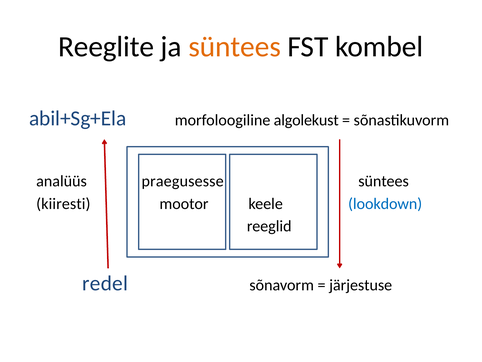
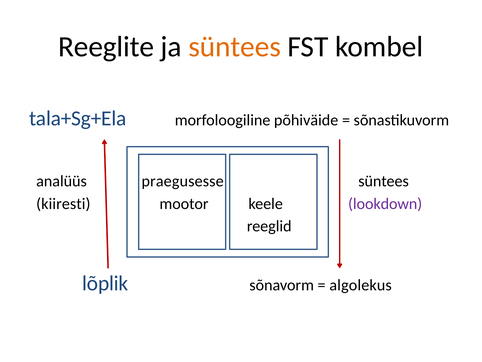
abil+Sg+Ela: abil+Sg+Ela -> tala+Sg+Ela
algolekust: algolekust -> põhiväide
lookdown colour: blue -> purple
redel: redel -> lõplik
järjestuse: järjestuse -> algolekus
